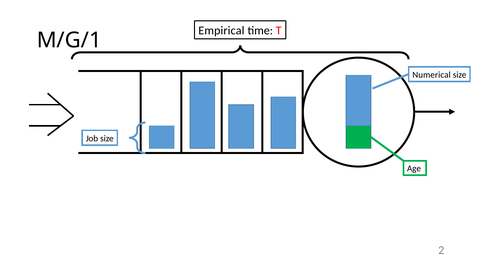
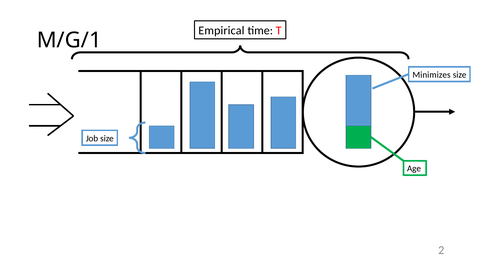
Numerical: Numerical -> Minimizes
